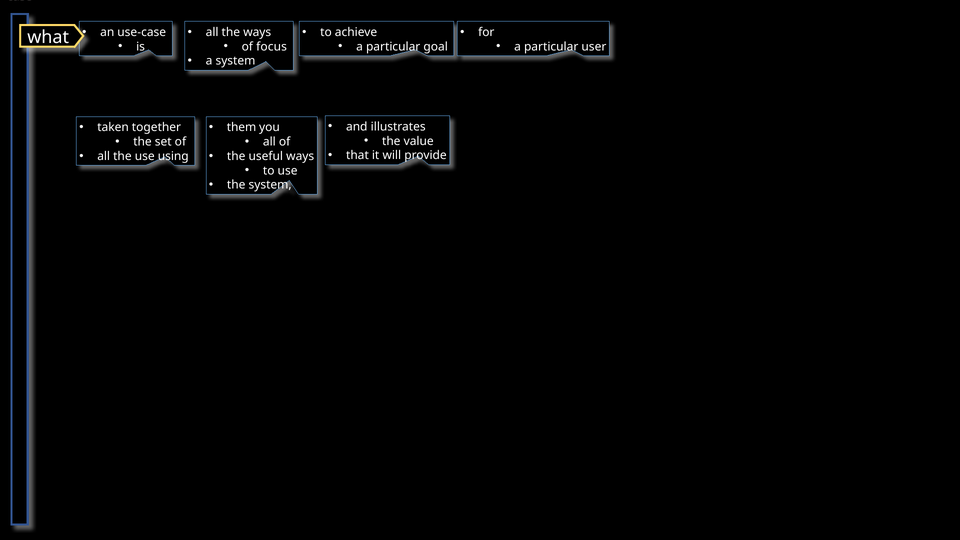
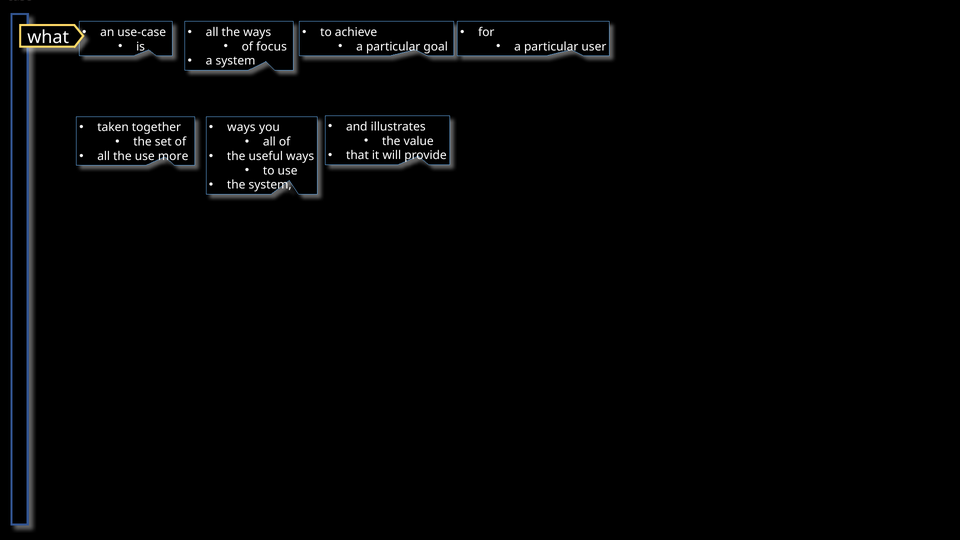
them at (242, 127): them -> ways
using: using -> more
